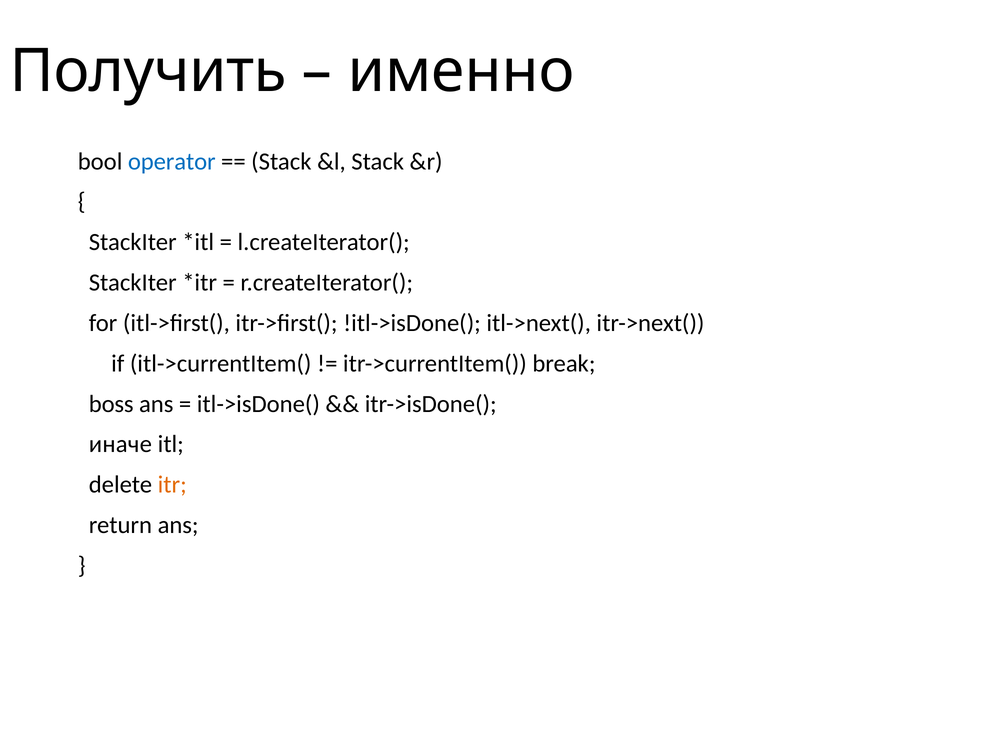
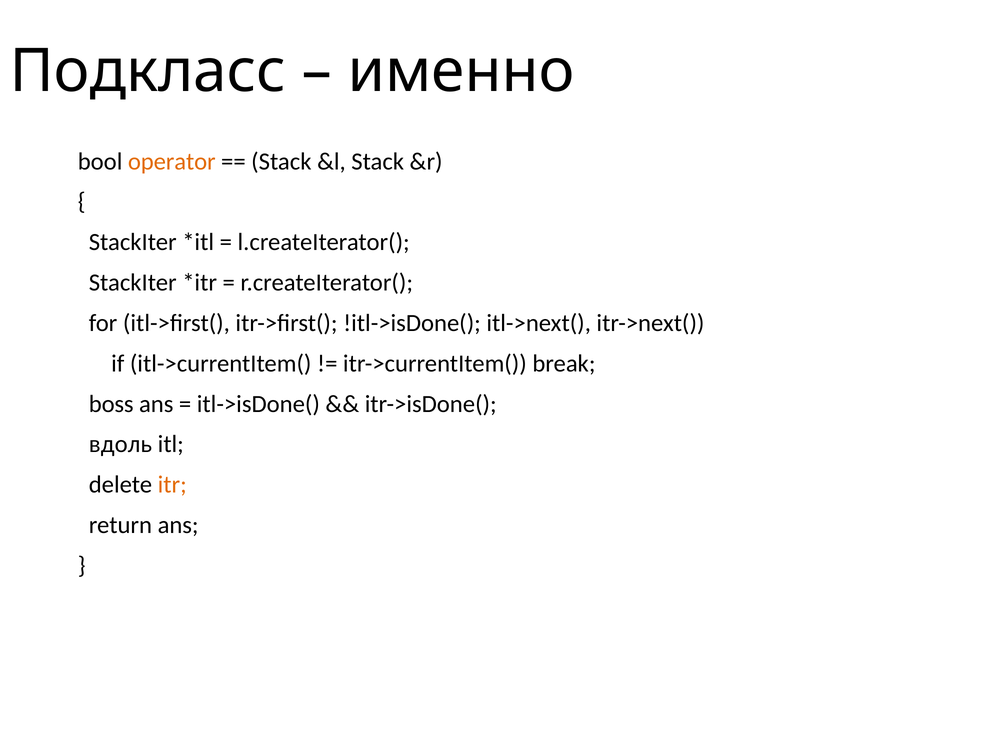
Получить: Получить -> Подкласс
operator colour: blue -> orange
иначе: иначе -> вдоль
